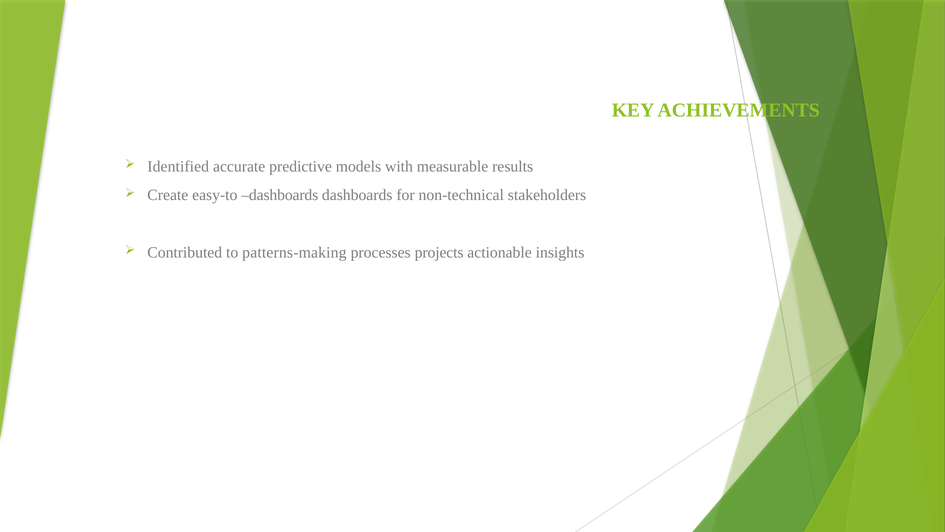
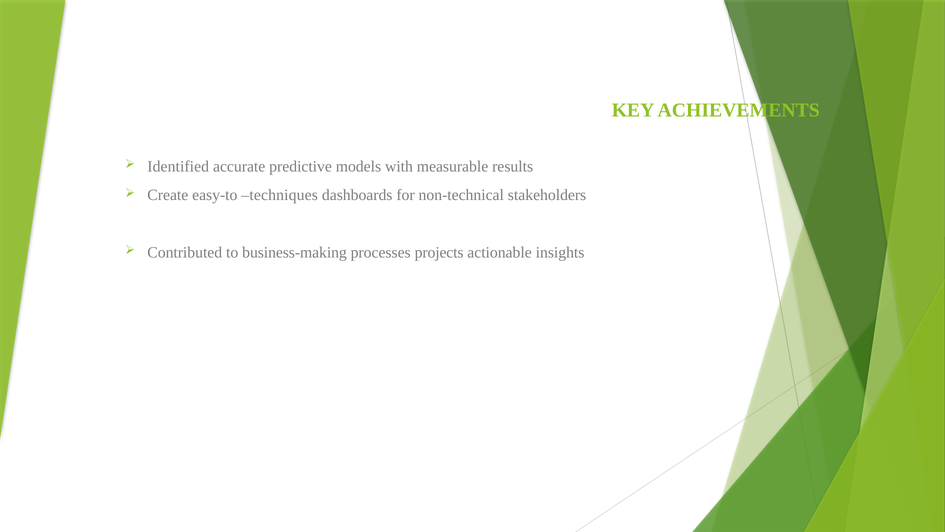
easy-to dashboards: dashboards -> techniques
patterns-making: patterns-making -> business-making
